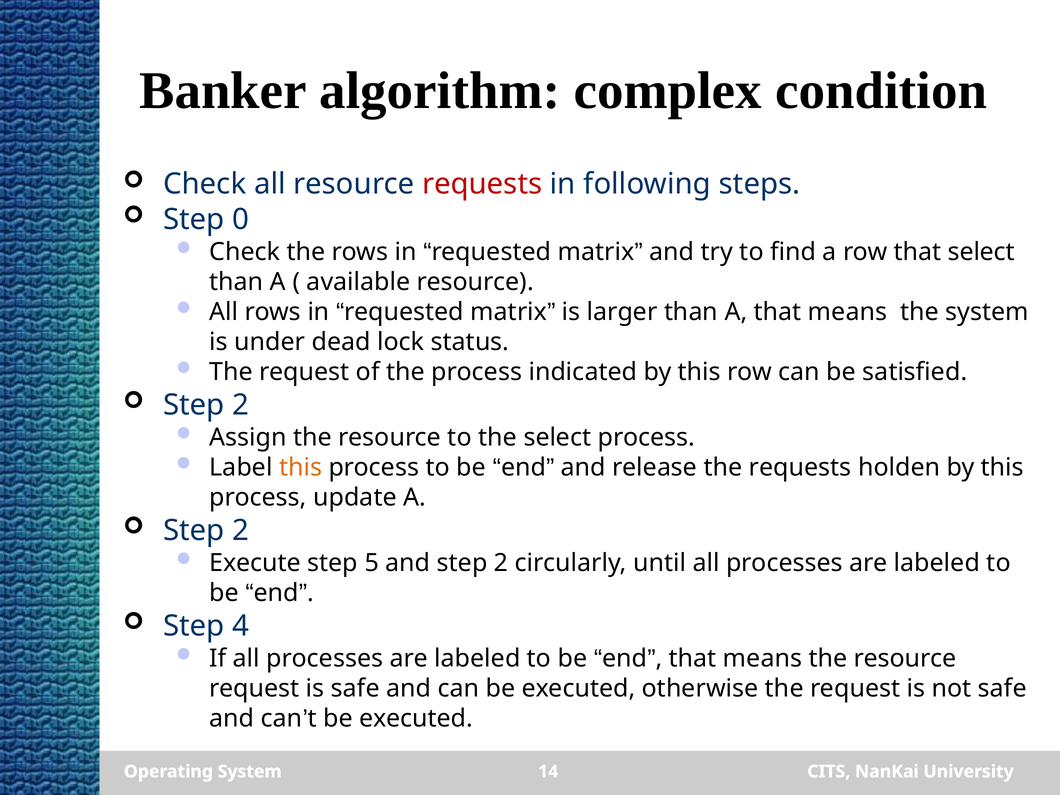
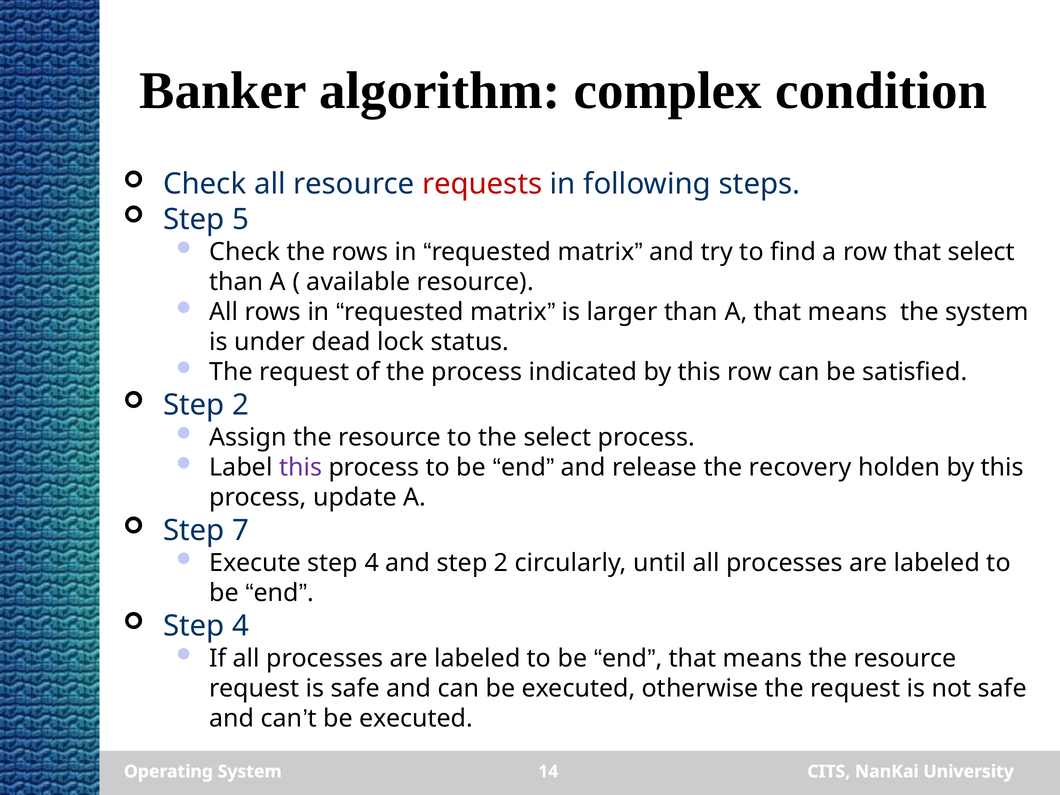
0: 0 -> 5
this at (301, 467) colour: orange -> purple
the requests: requests -> recovery
2 at (241, 530): 2 -> 7
Execute step 5: 5 -> 4
